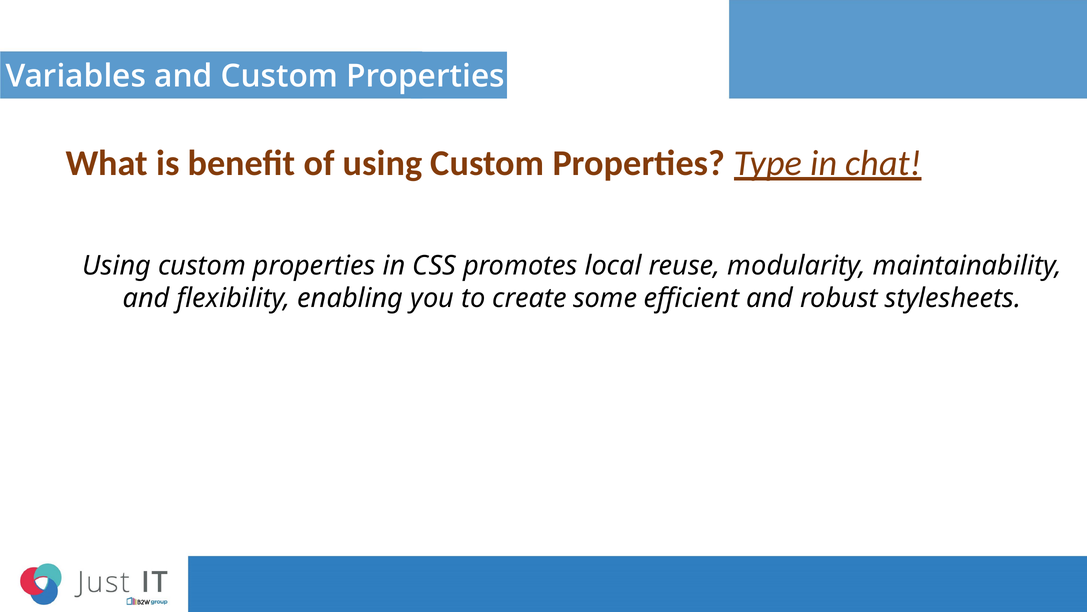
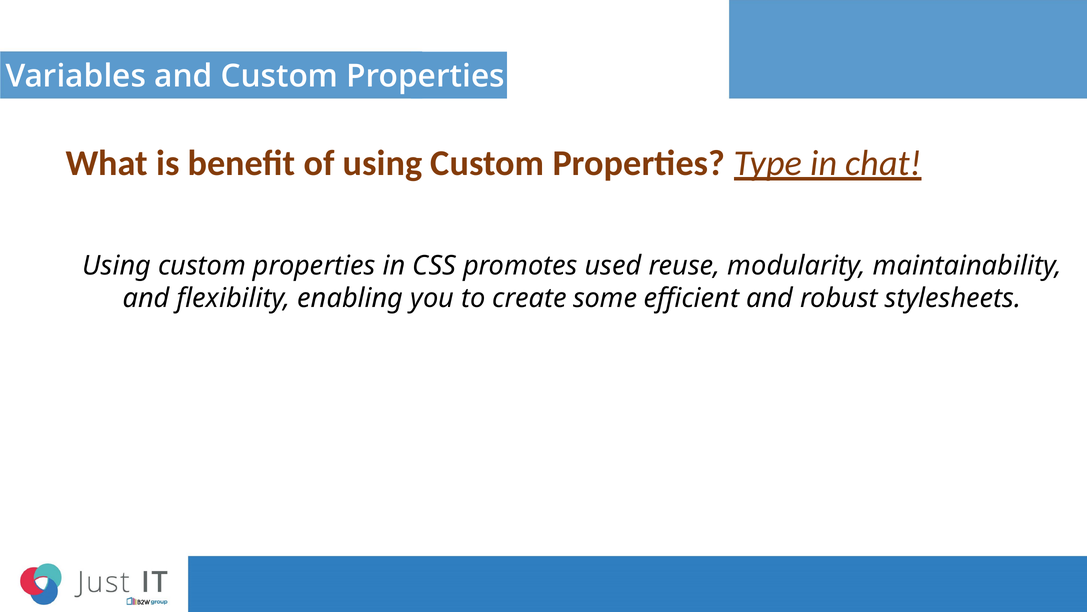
local: local -> used
